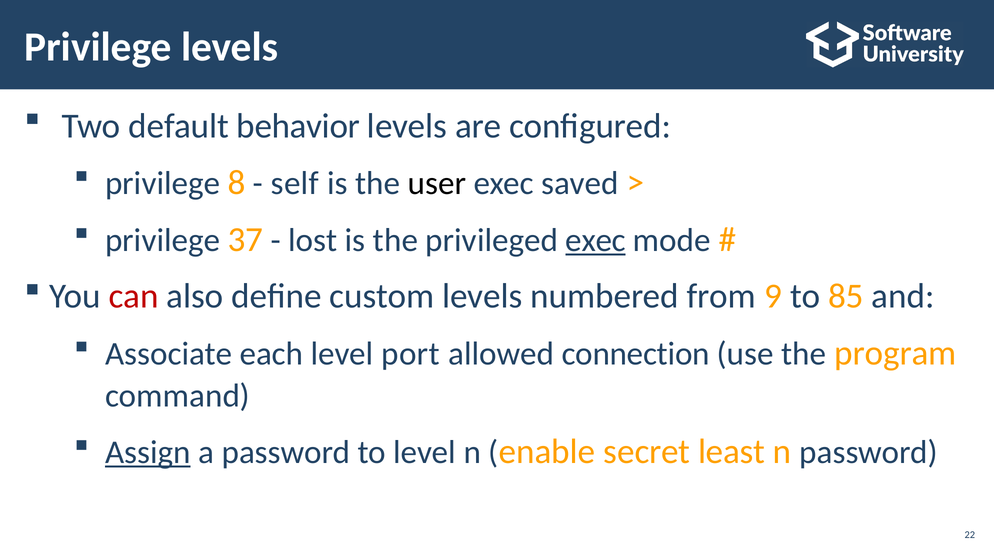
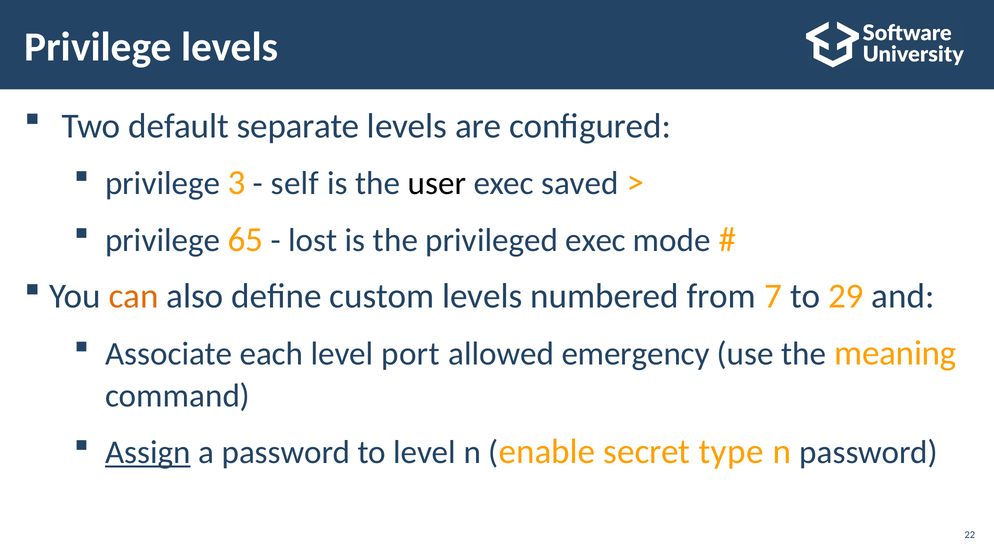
behavior: behavior -> separate
8: 8 -> 3
37: 37 -> 65
exec at (596, 240) underline: present -> none
can colour: red -> orange
9: 9 -> 7
85: 85 -> 29
connection: connection -> emergency
program: program -> meaning
least: least -> type
